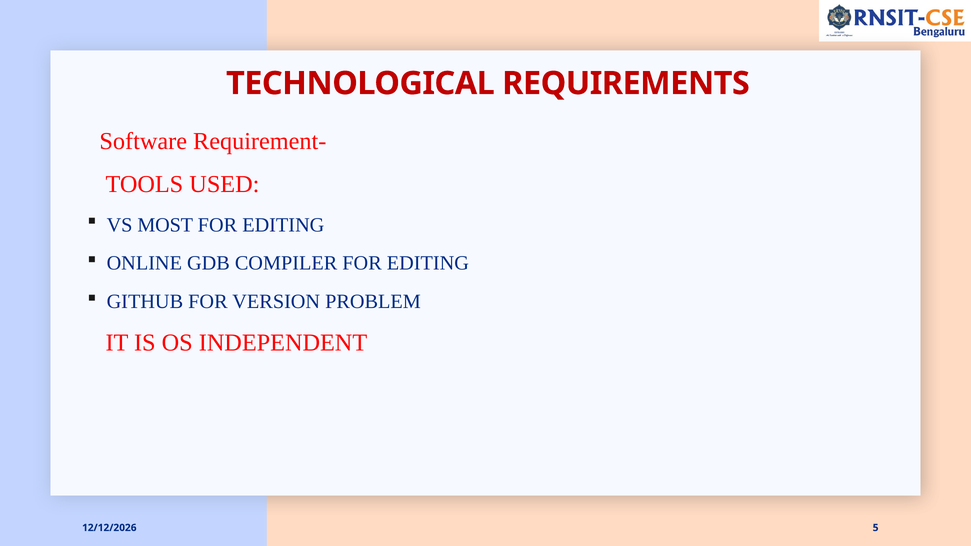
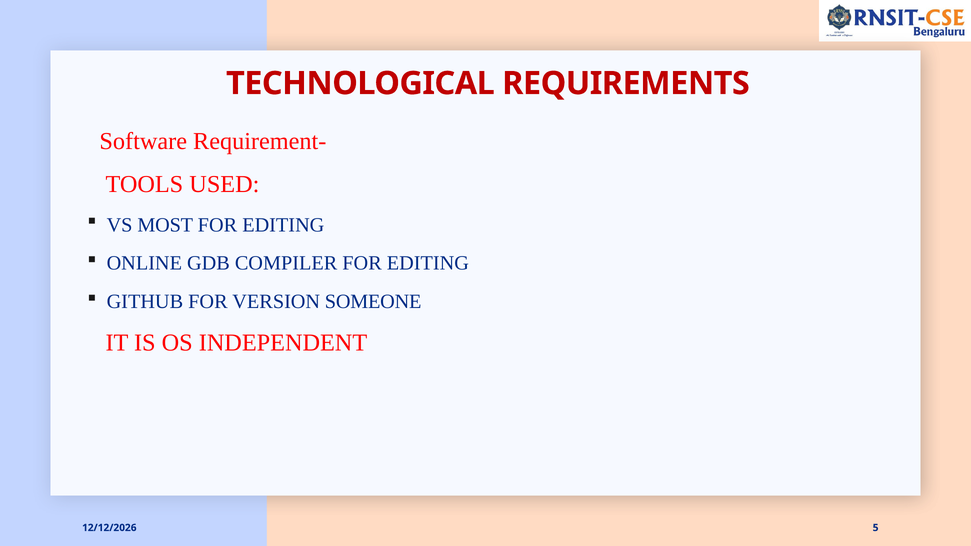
PROBLEM: PROBLEM -> SOMEONE
